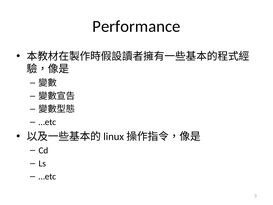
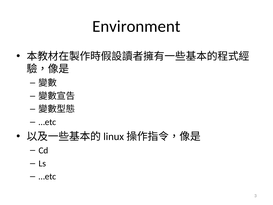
Performance: Performance -> Environment
